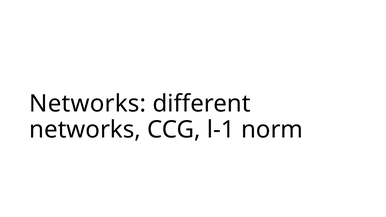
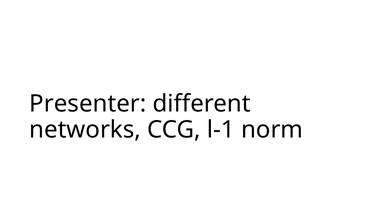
Networks at (88, 104): Networks -> Presenter
